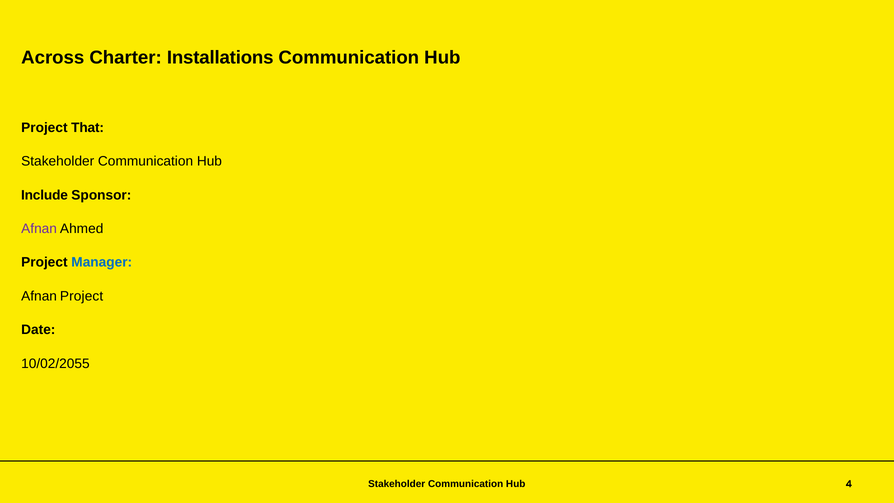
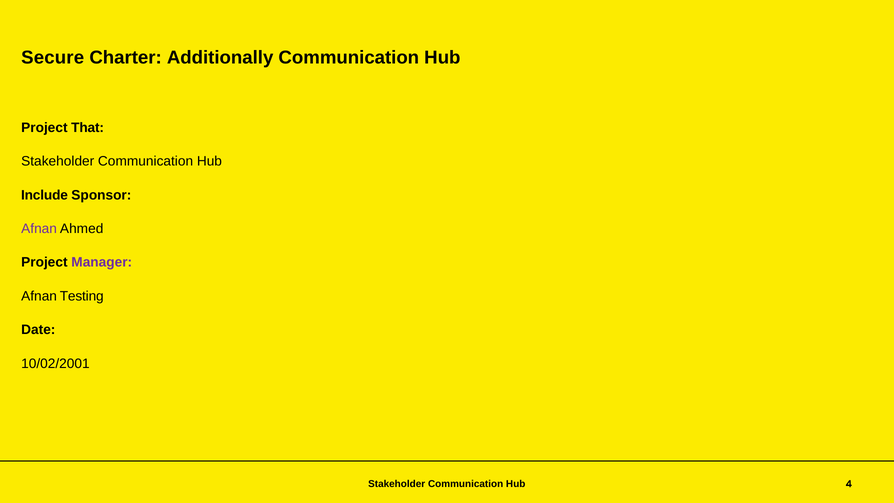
Across: Across -> Secure
Installations: Installations -> Additionally
Manager colour: blue -> purple
Afnan Project: Project -> Testing
10/02/2055: 10/02/2055 -> 10/02/2001
